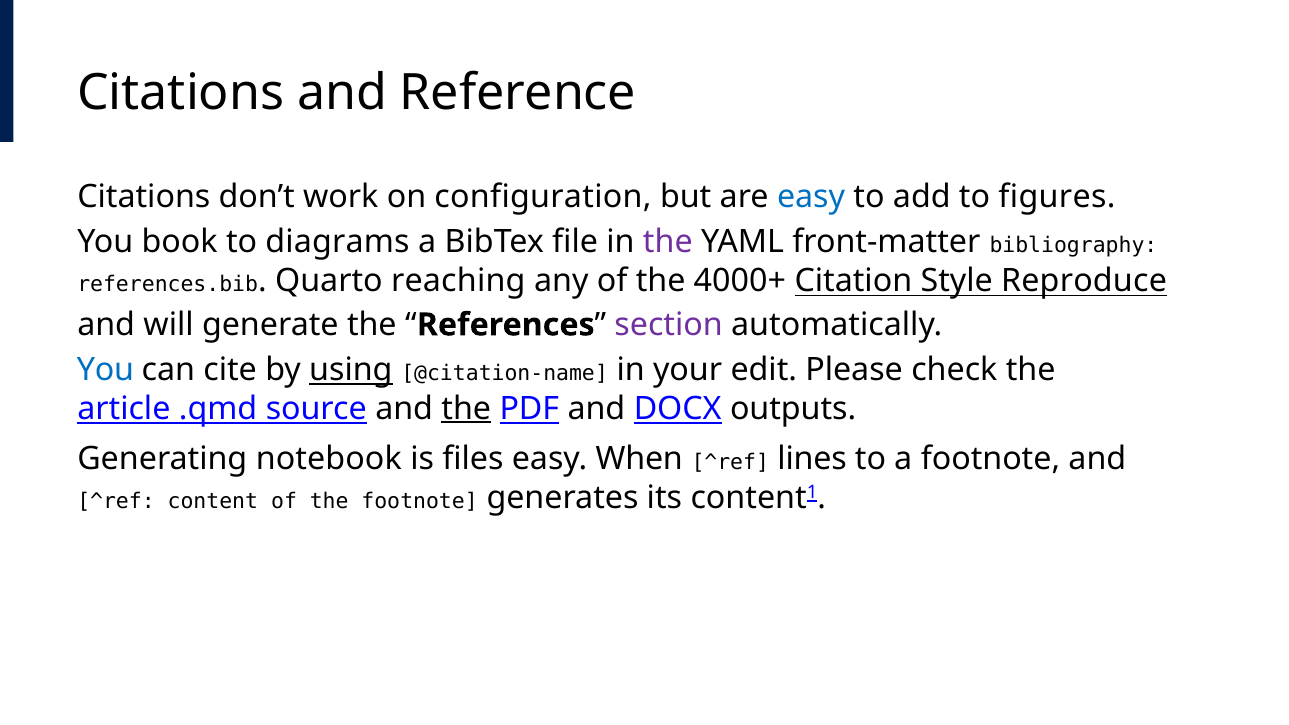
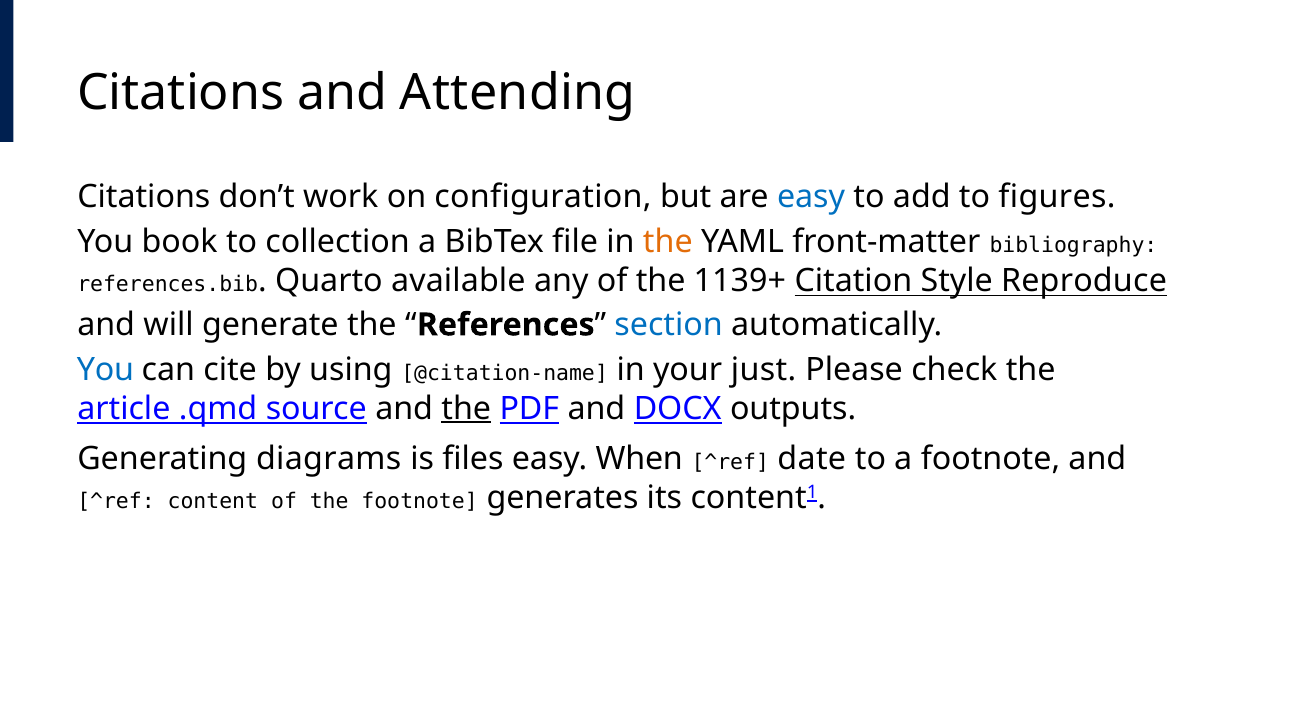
Reference: Reference -> Attending
diagrams: diagrams -> collection
the at (668, 242) colour: purple -> orange
reaching: reaching -> available
4000+: 4000+ -> 1139+
section colour: purple -> blue
using underline: present -> none
edit: edit -> just
notebook: notebook -> diagrams
lines: lines -> date
